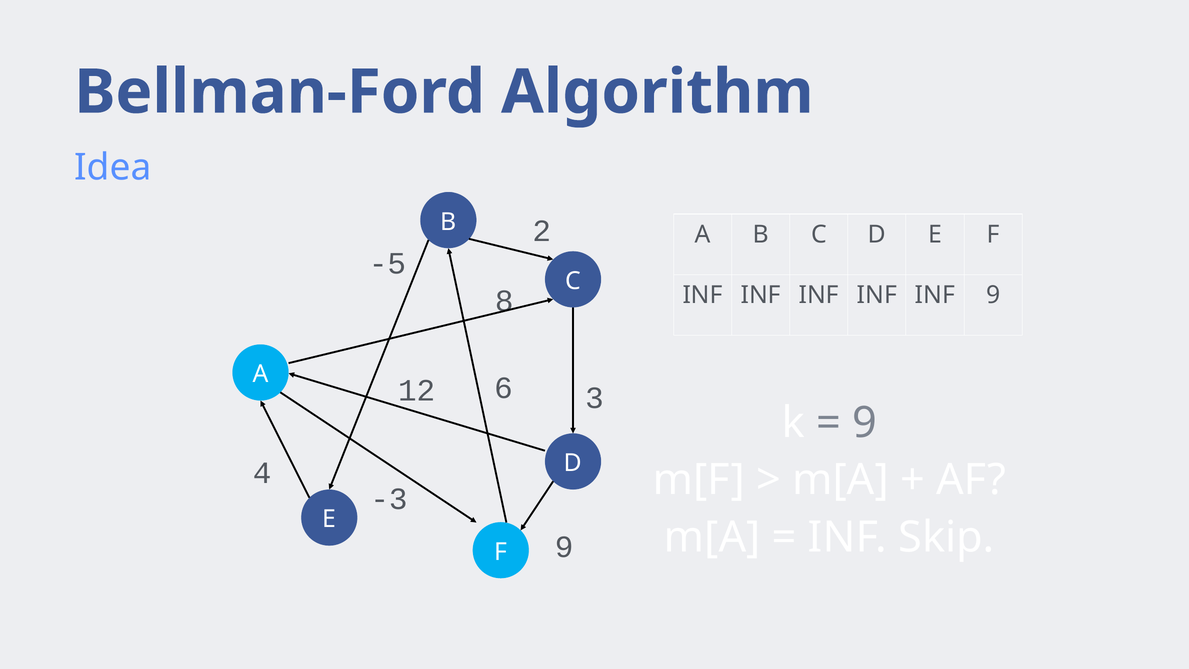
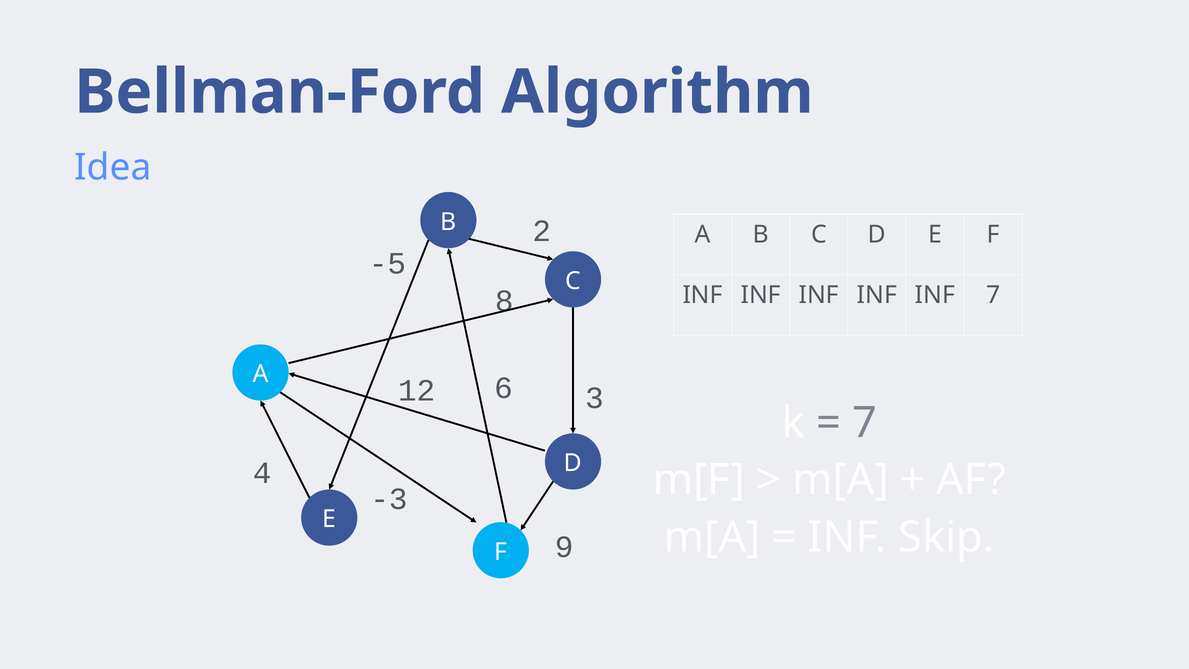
INF 9: 9 -> 7
9 at (864, 423): 9 -> 7
